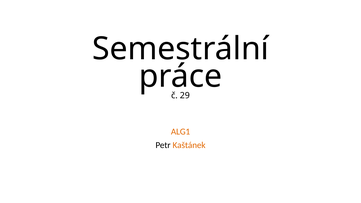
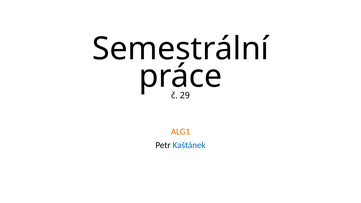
Kaštánek colour: orange -> blue
